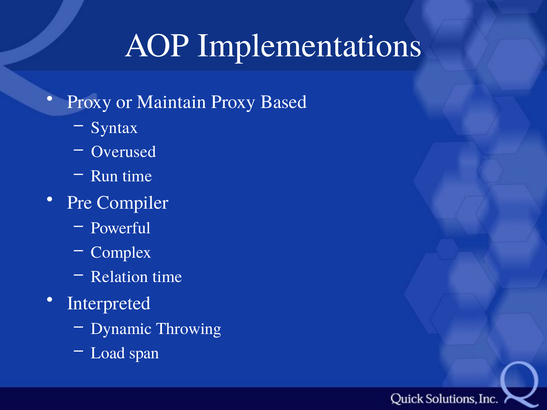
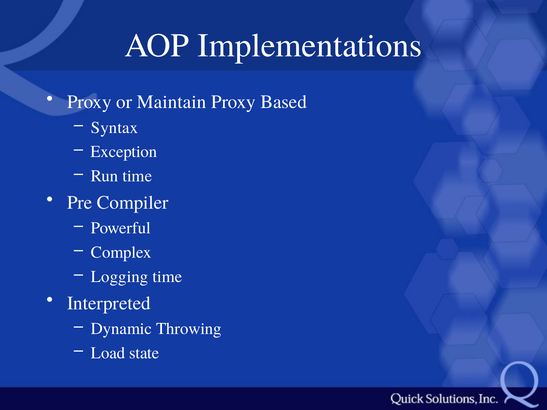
Overused: Overused -> Exception
Relation: Relation -> Logging
span: span -> state
